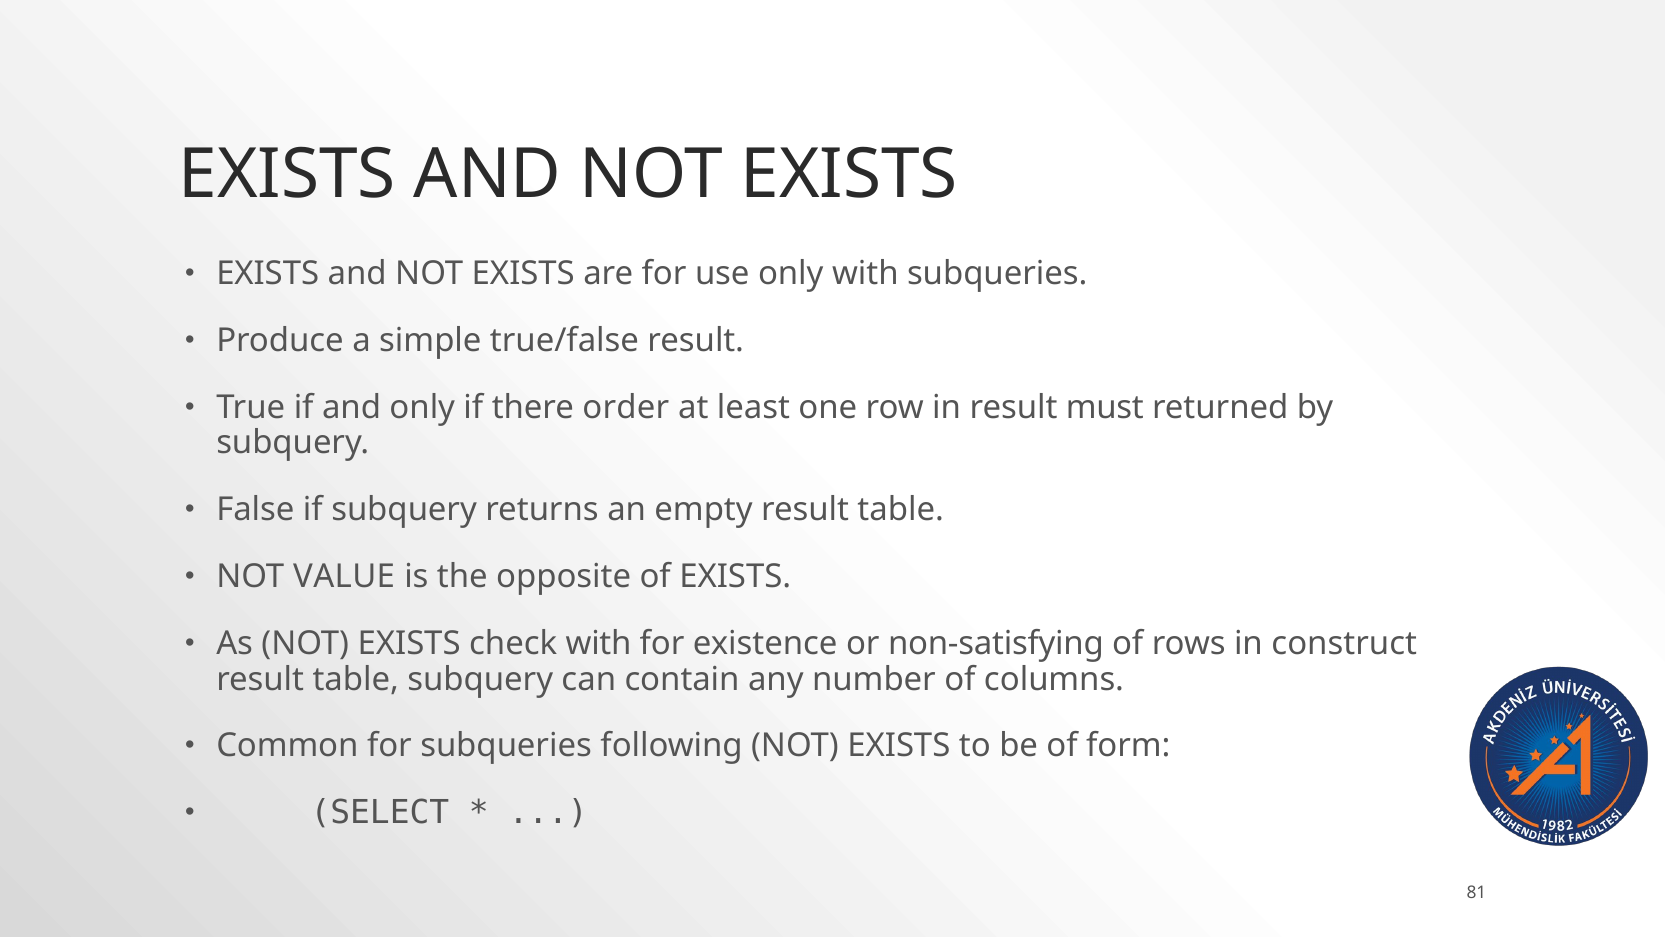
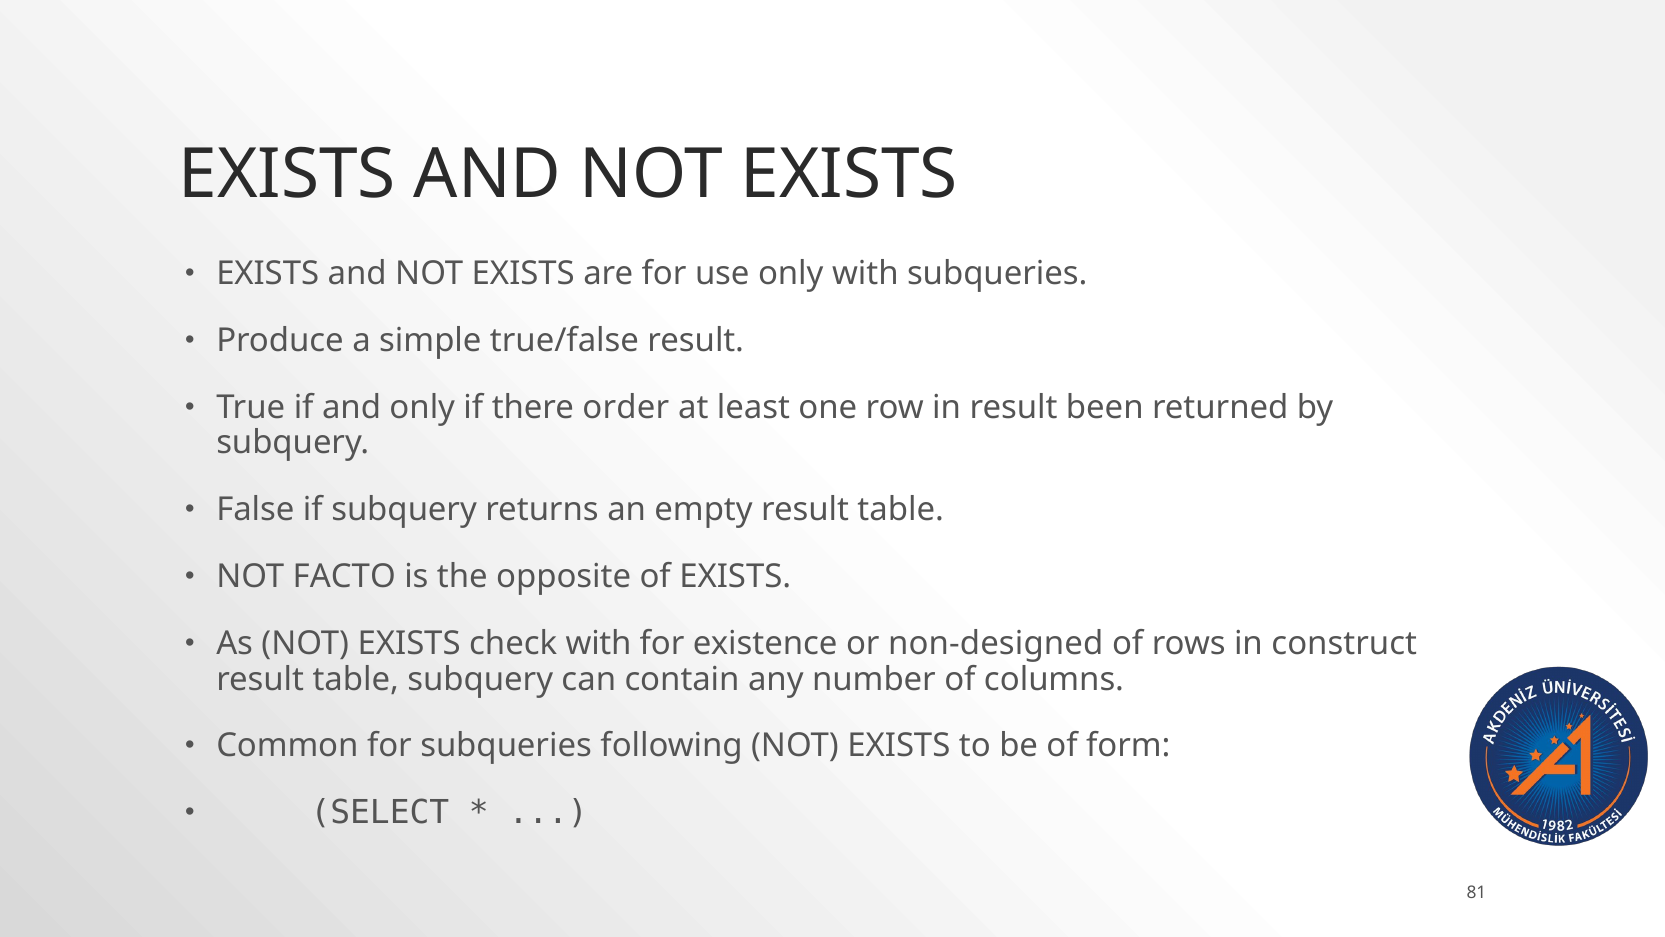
must: must -> been
VALUE: VALUE -> FACTO
non-satisfying: non-satisfying -> non-designed
